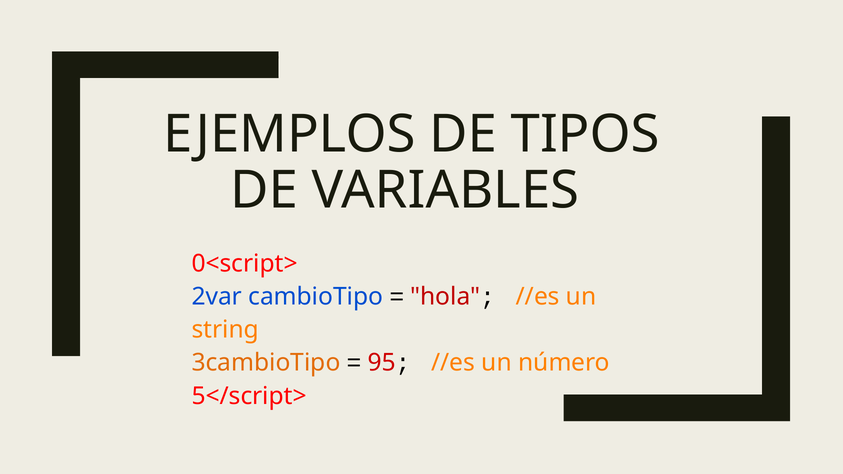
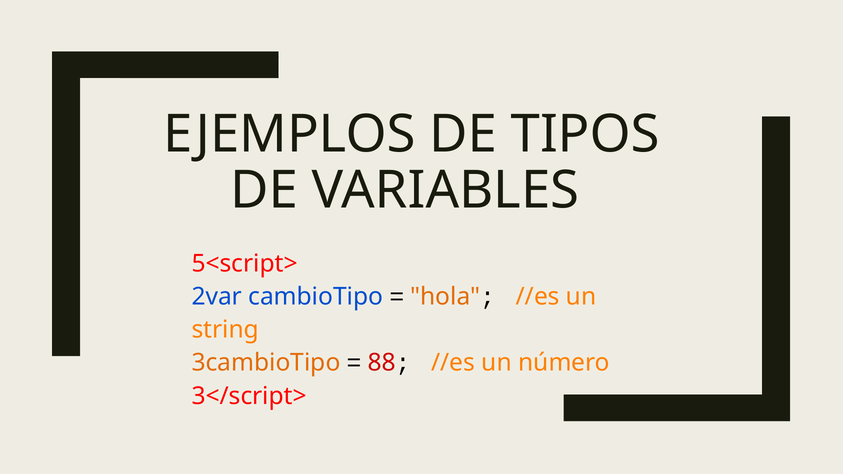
0<script>: 0<script> -> 5<script>
hola colour: red -> orange
95: 95 -> 88
5</script>: 5</script> -> 3</script>
